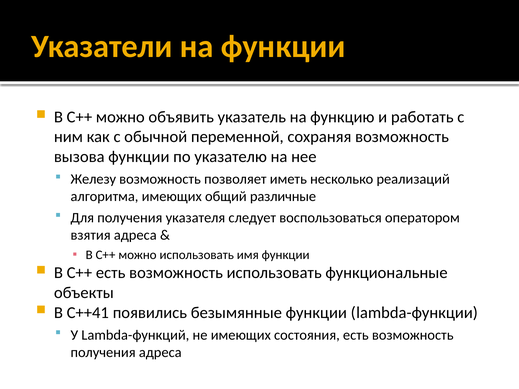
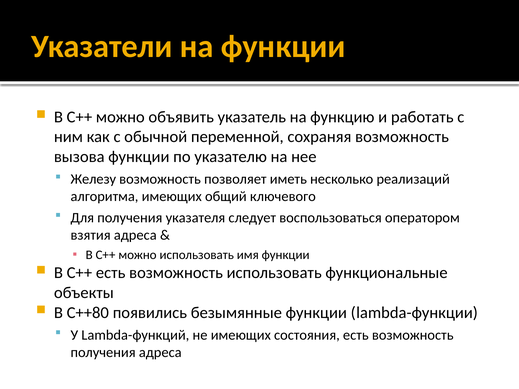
различные: различные -> ключевого
C++41: C++41 -> C++80
